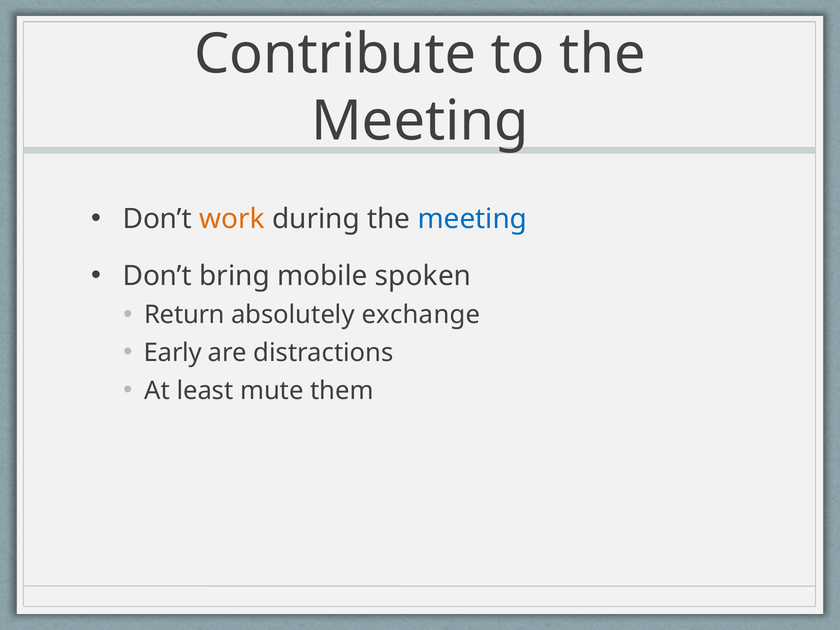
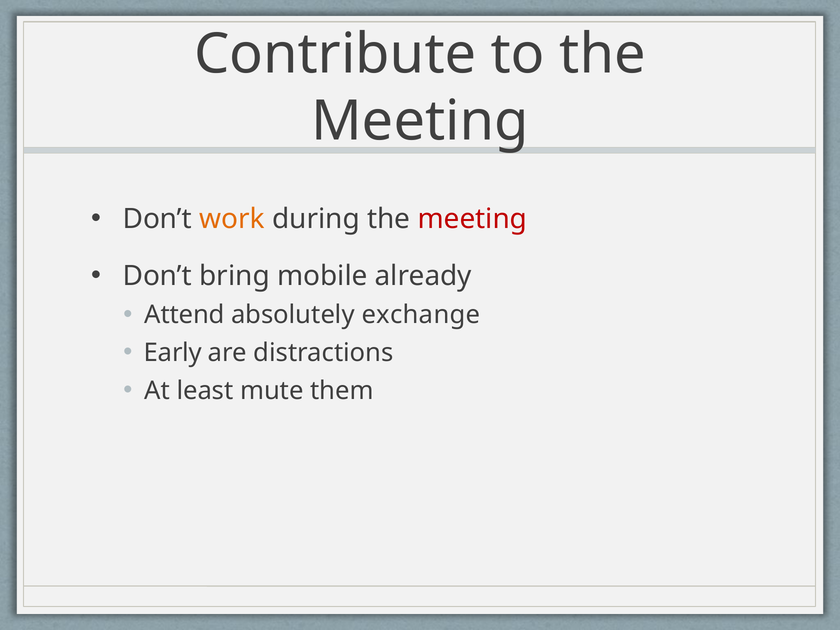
meeting at (472, 219) colour: blue -> red
spoken: spoken -> already
Return: Return -> Attend
